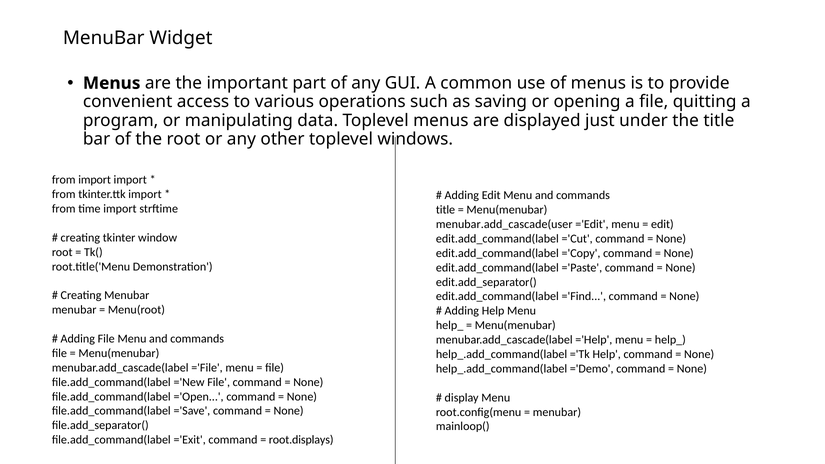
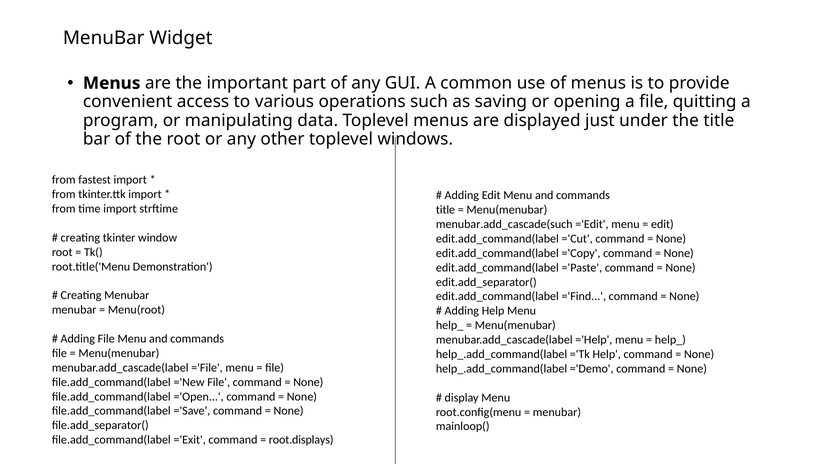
from import: import -> fastest
menubar.add_cascade(user: menubar.add_cascade(user -> menubar.add_cascade(such
